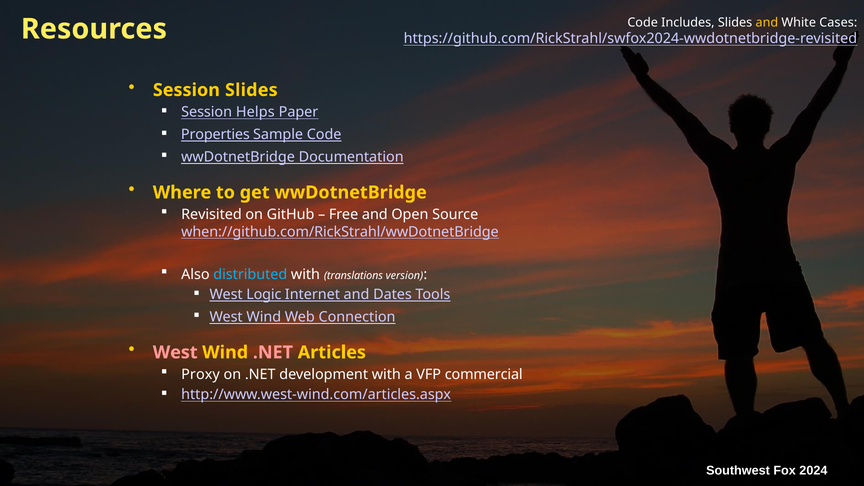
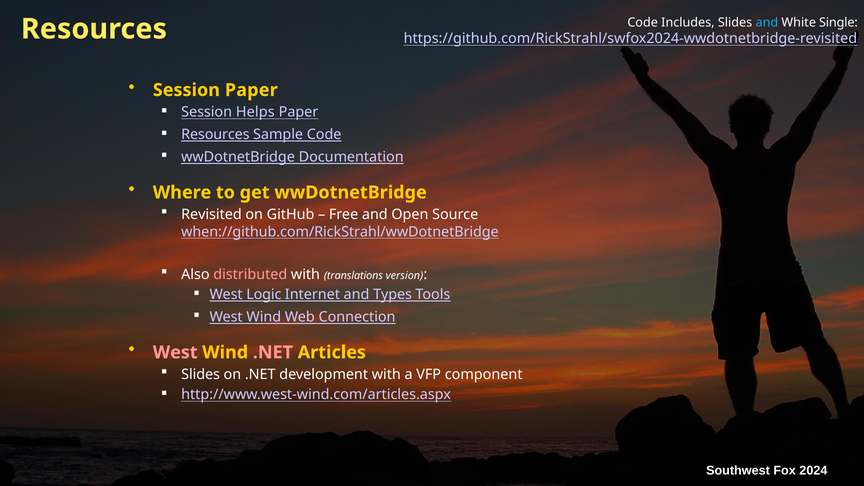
and at (767, 22) colour: yellow -> light blue
Cases: Cases -> Single
Session Slides: Slides -> Paper
Properties at (215, 135): Properties -> Resources
distributed colour: light blue -> pink
Dates: Dates -> Types
Proxy at (201, 374): Proxy -> Slides
commercial: commercial -> component
